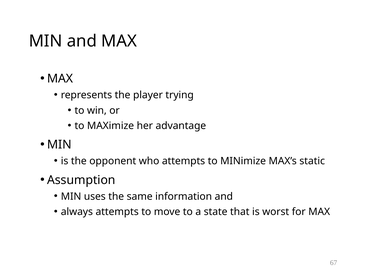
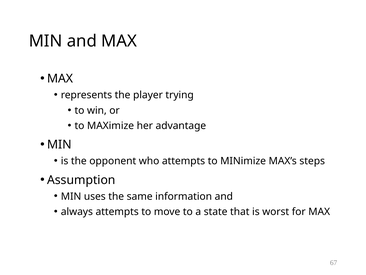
static: static -> steps
